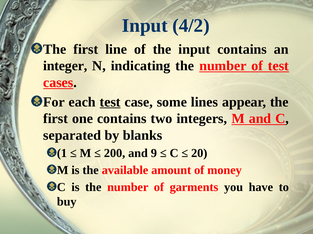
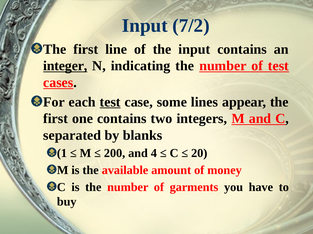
4/2: 4/2 -> 7/2
integer underline: none -> present
9: 9 -> 4
